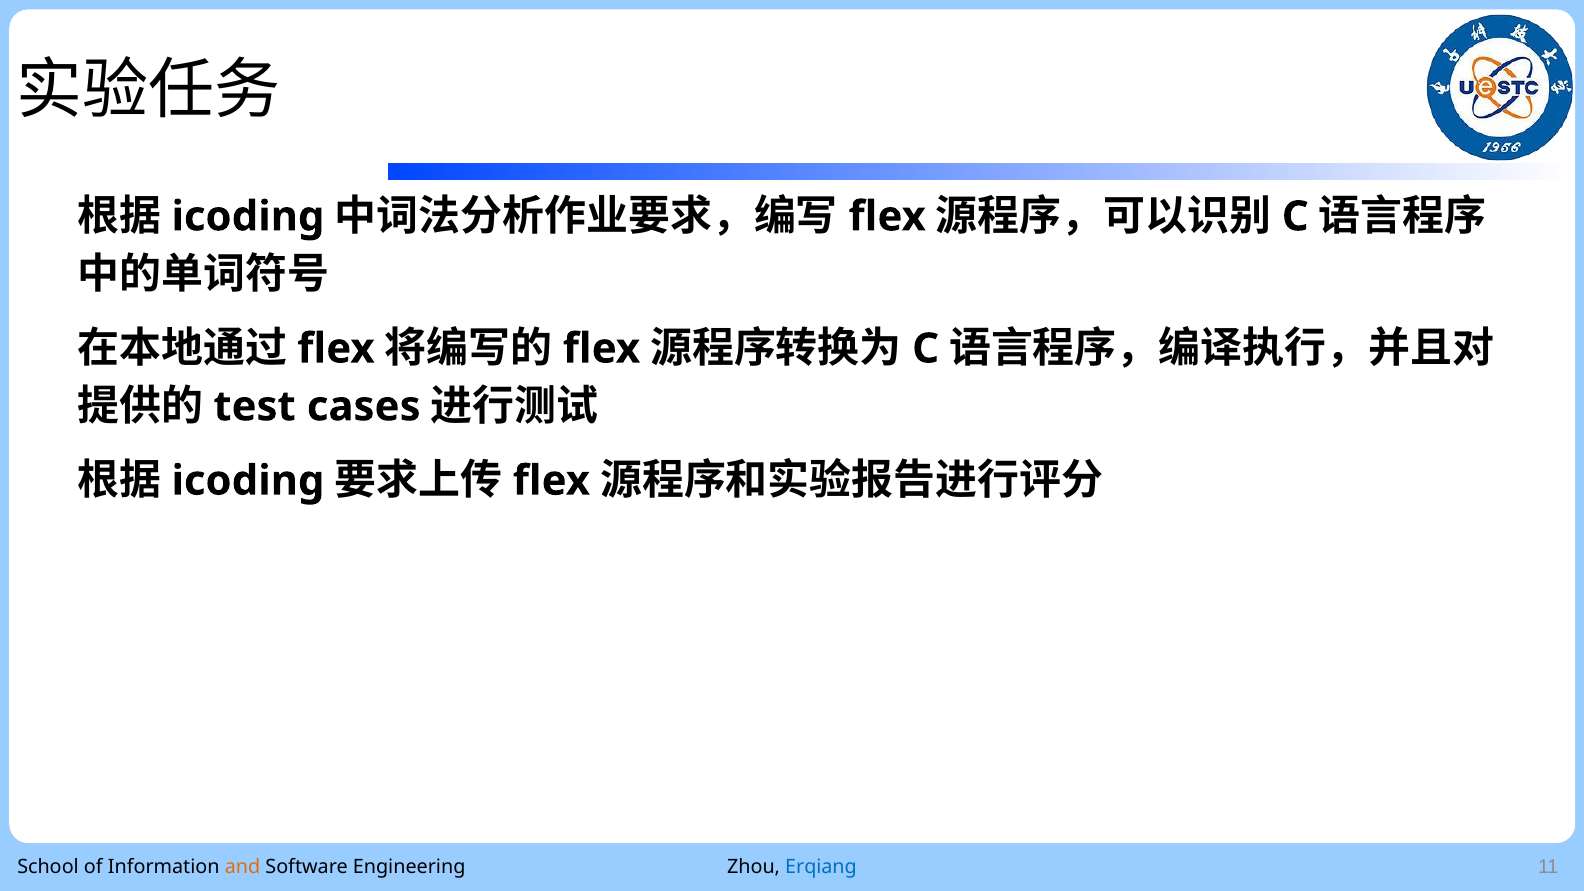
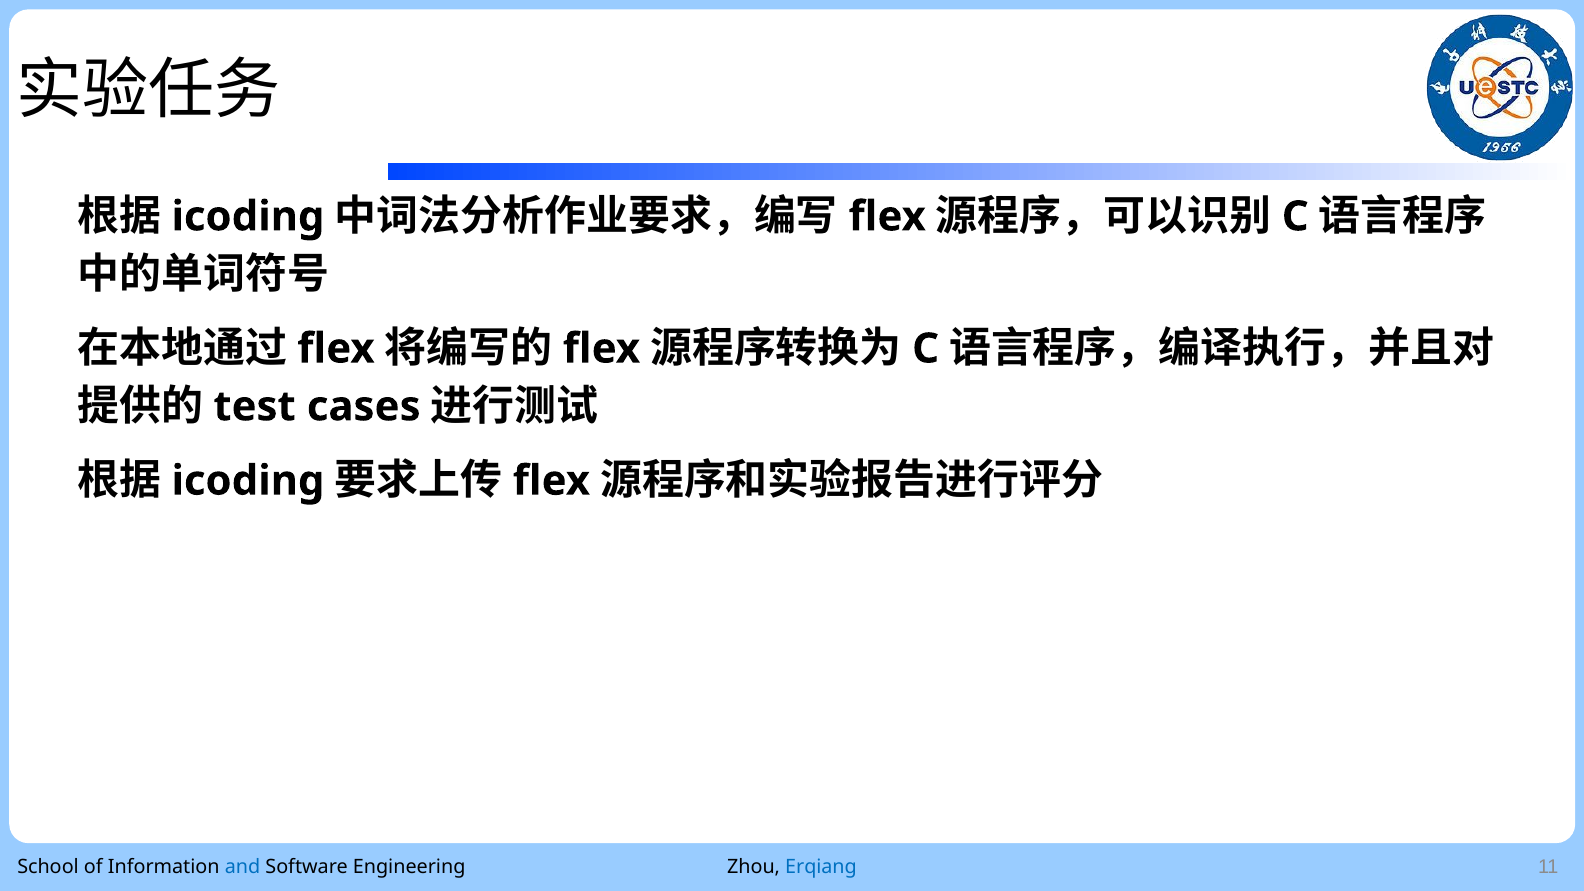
and colour: orange -> blue
